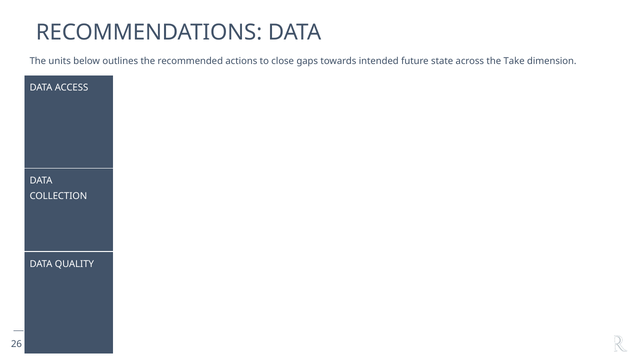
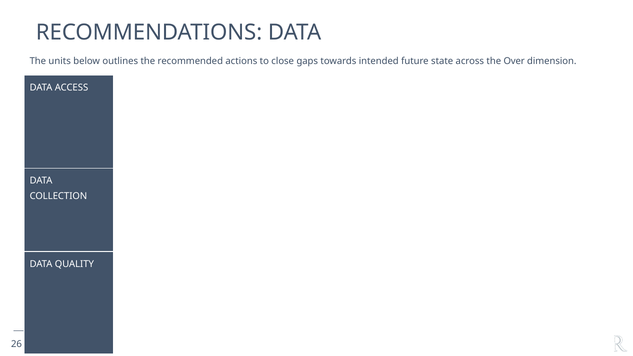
Take: Take -> Over
